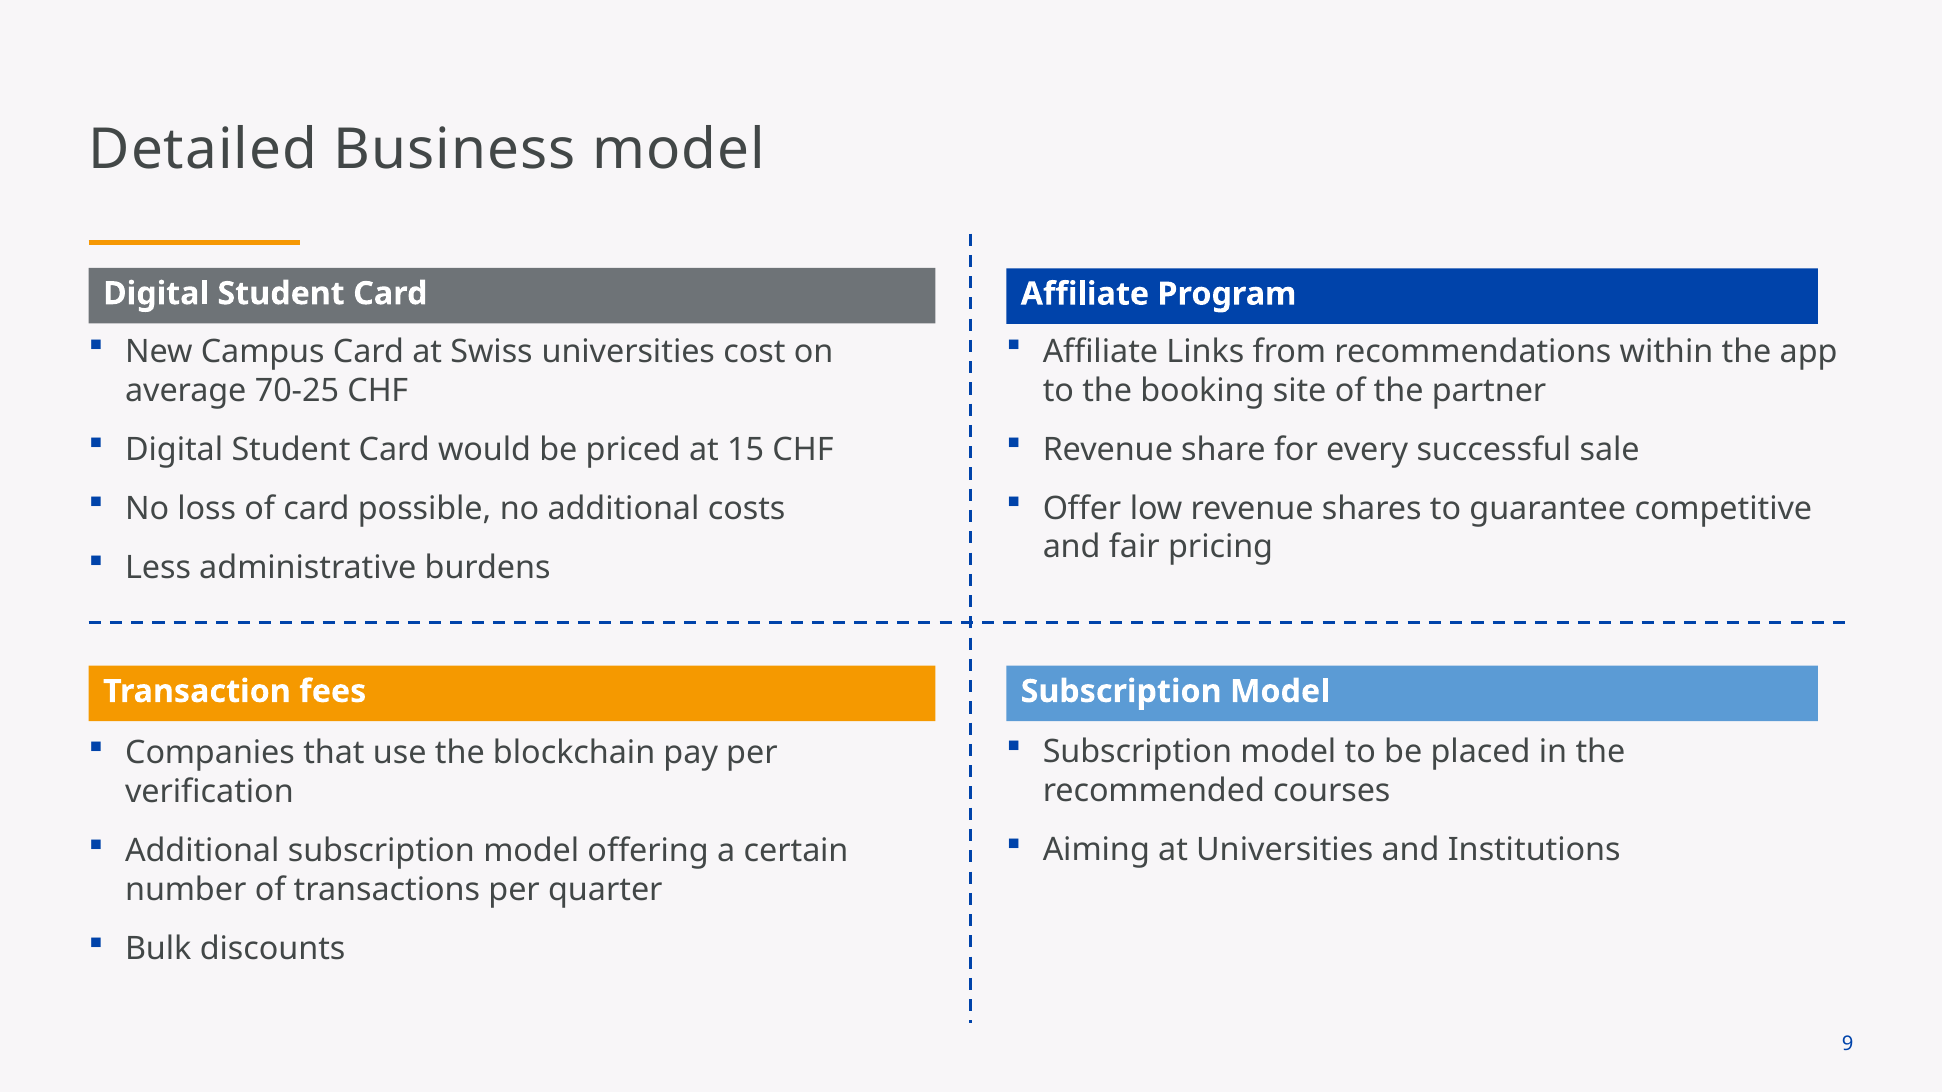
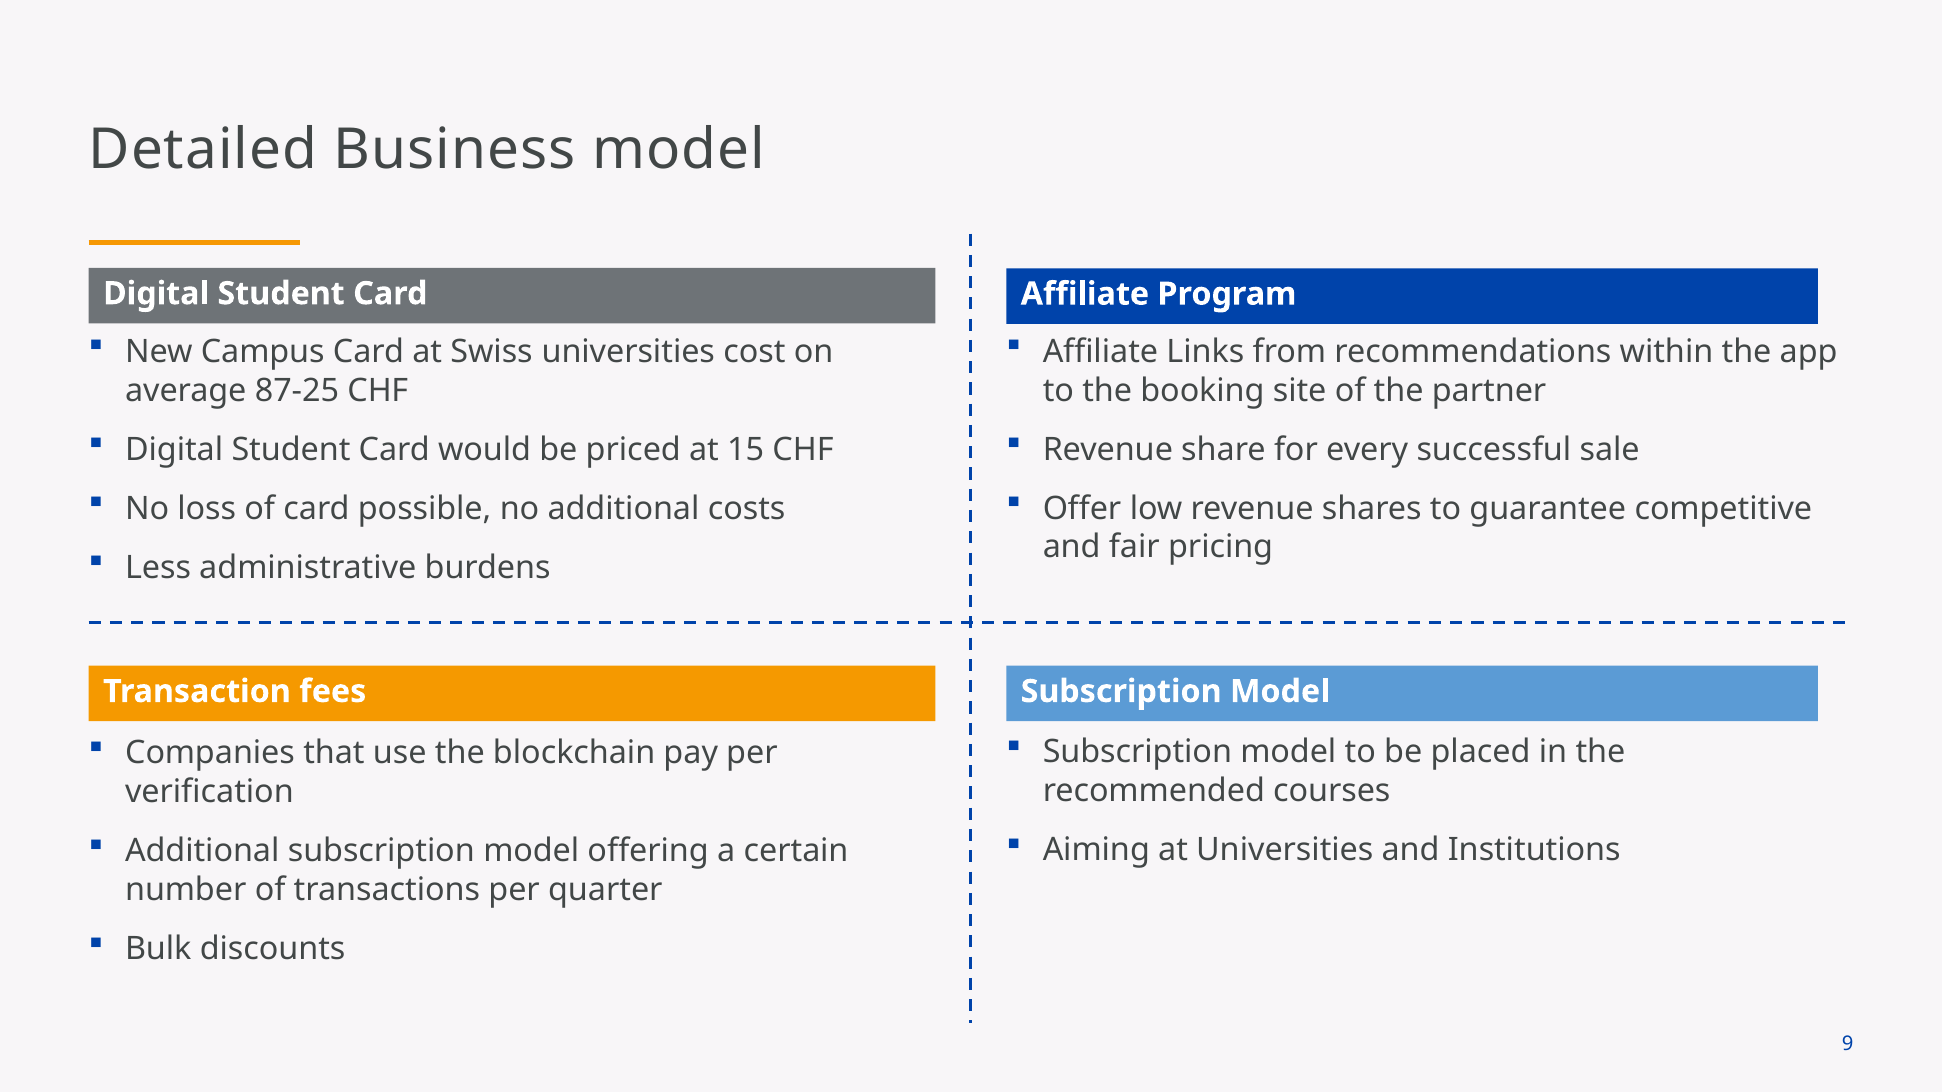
70-25: 70-25 -> 87-25
